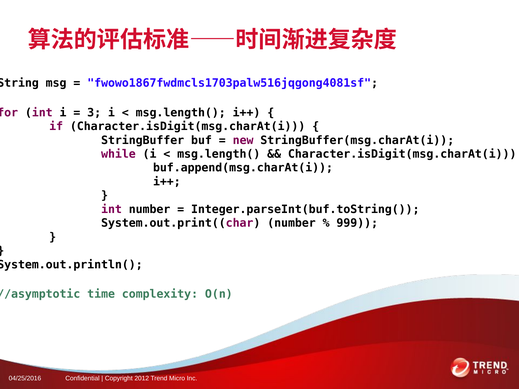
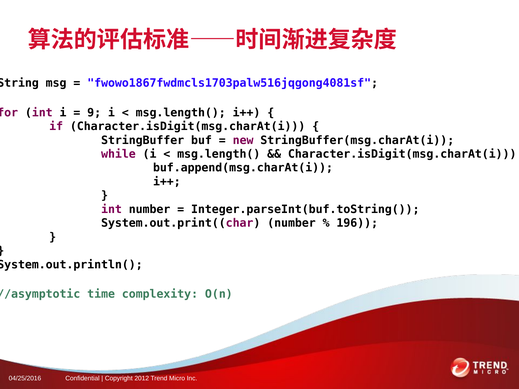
3: 3 -> 9
999: 999 -> 196
